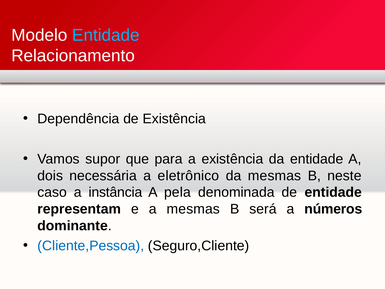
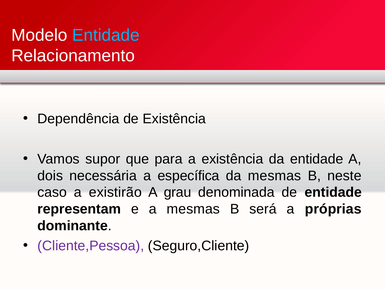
eletrônico: eletrônico -> específica
instância: instância -> existirão
pela: pela -> grau
números: números -> próprias
Cliente,Pessoa colour: blue -> purple
